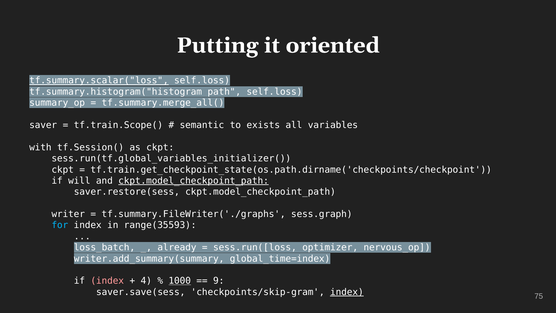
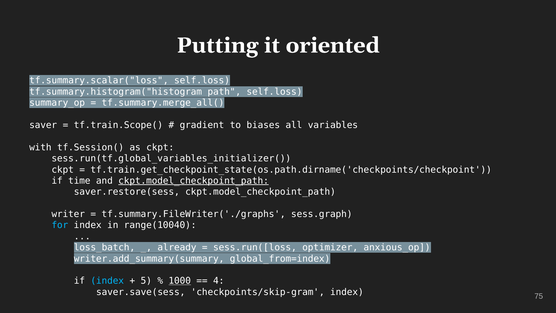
tf.summary.scalar("loss underline: present -> none
semantic: semantic -> gradient
exists: exists -> biases
will: will -> time
range(35593: range(35593 -> range(10040
nervous_op: nervous_op -> anxious_op
global_time=index: global_time=index -> global_from=index
index at (107, 281) colour: pink -> light blue
4: 4 -> 5
9: 9 -> 4
index at (347, 292) underline: present -> none
